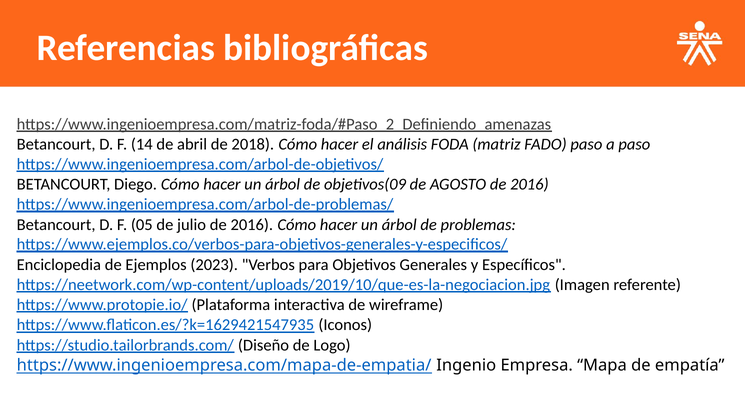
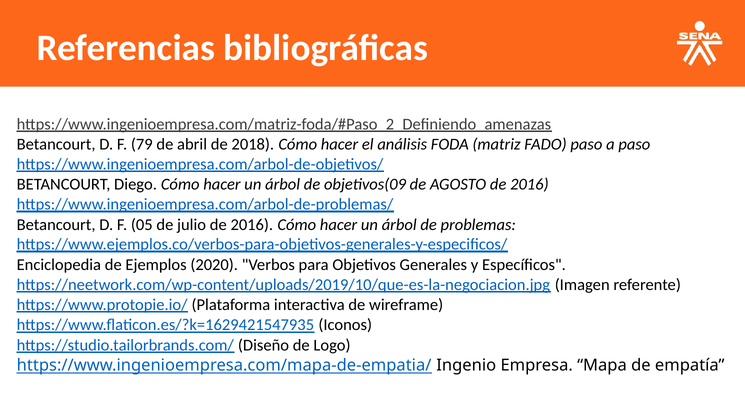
14: 14 -> 79
2023: 2023 -> 2020
